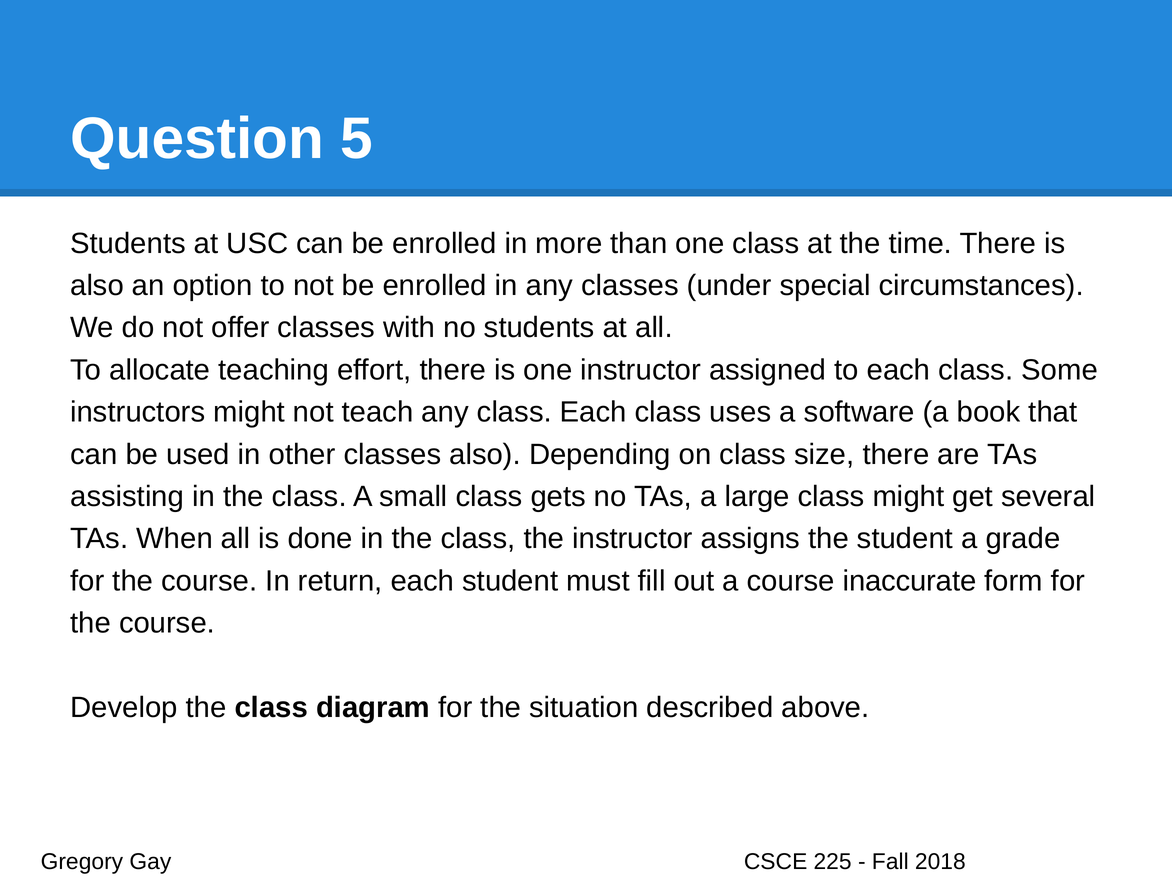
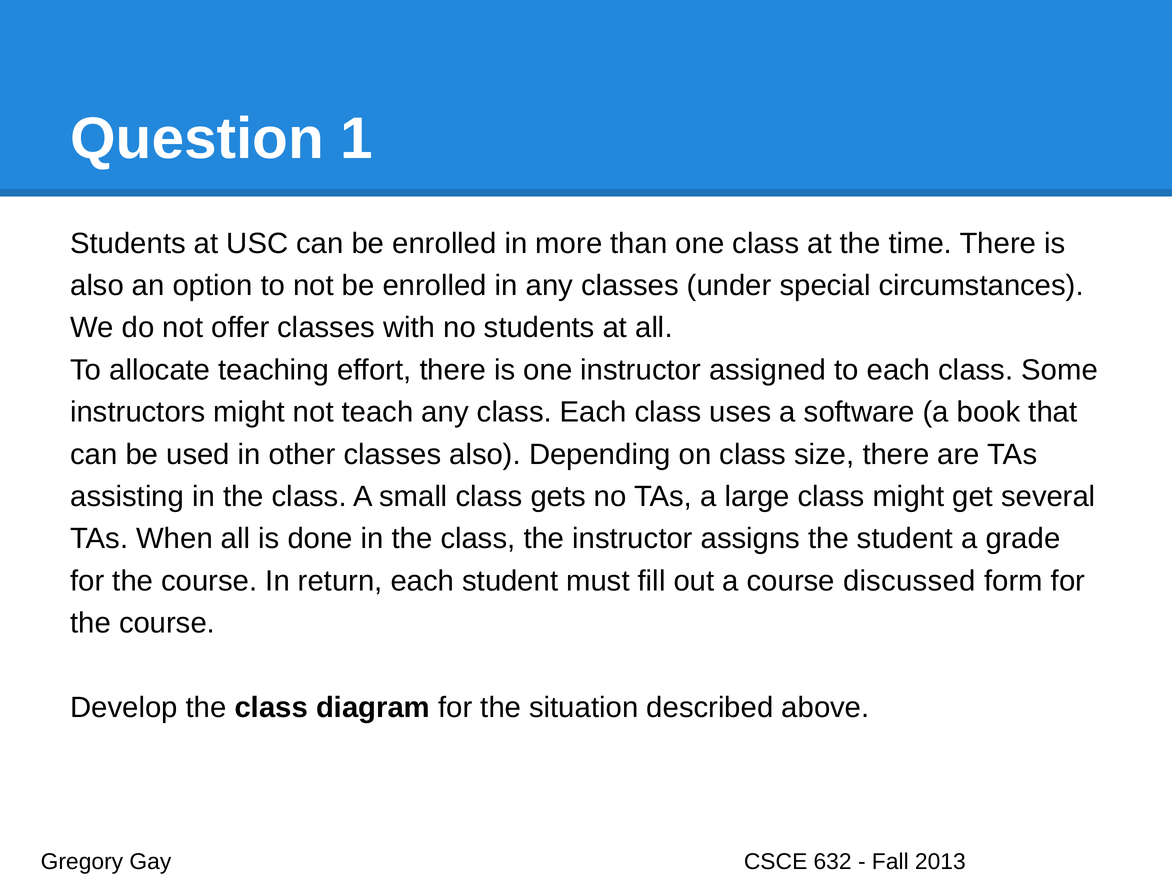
5: 5 -> 1
inaccurate: inaccurate -> discussed
225: 225 -> 632
2018: 2018 -> 2013
